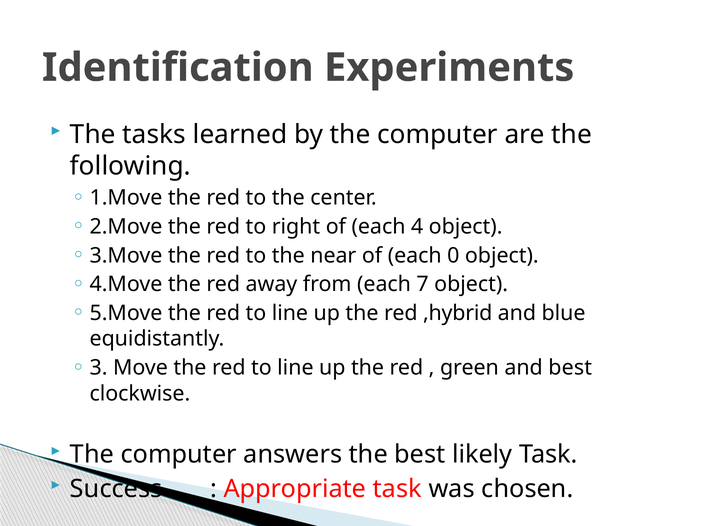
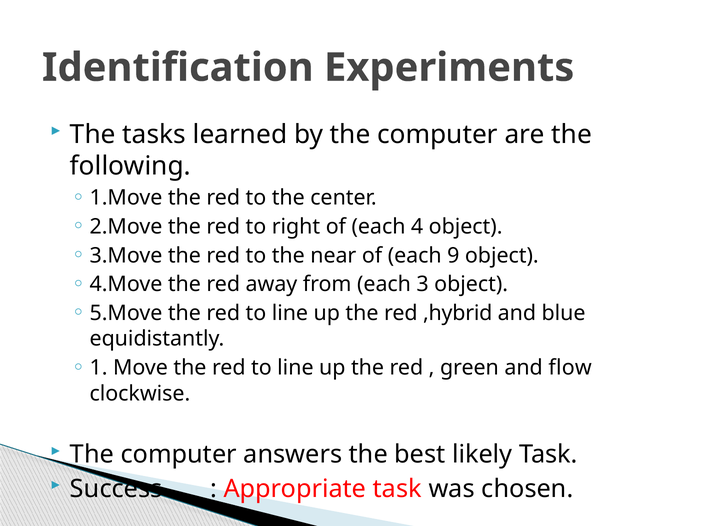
0: 0 -> 9
7: 7 -> 3
3: 3 -> 1
and best: best -> flow
